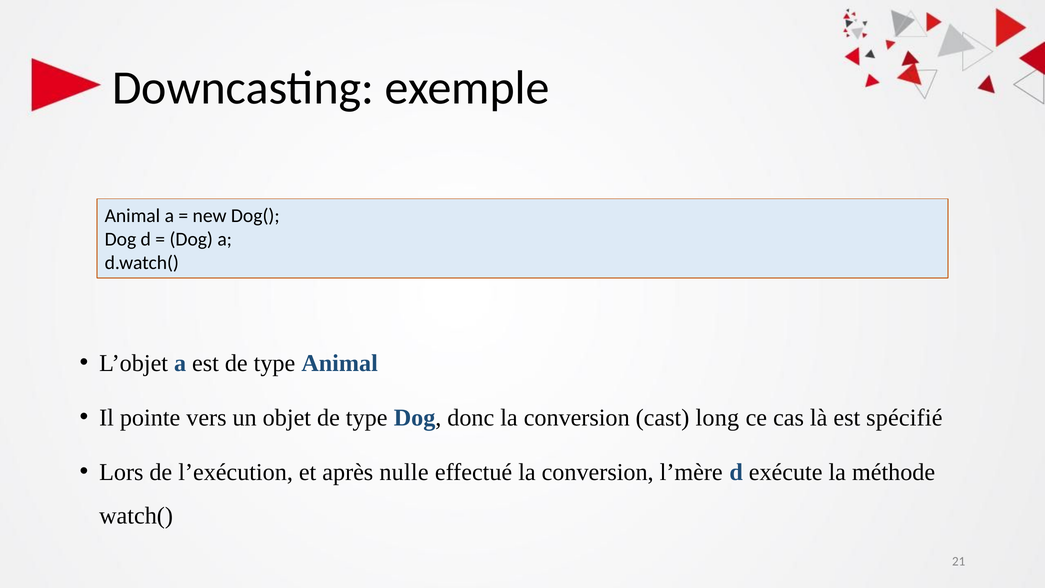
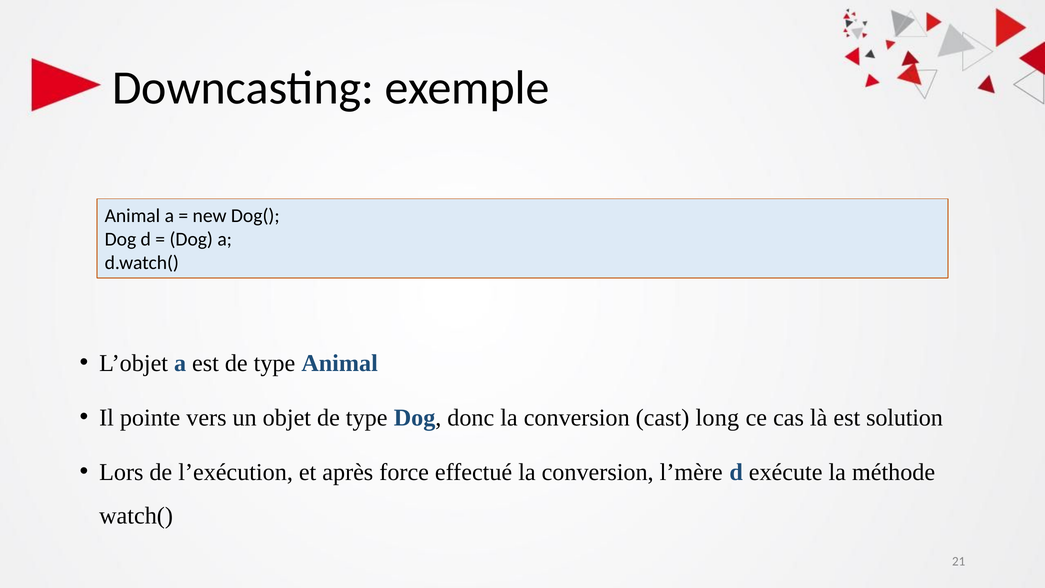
spécifié: spécifié -> solution
nulle: nulle -> force
